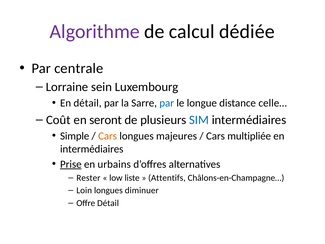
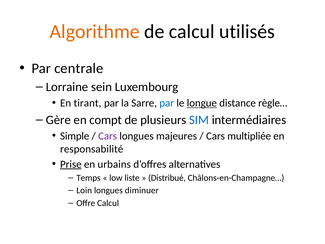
Algorithme colour: purple -> orange
dédiée: dédiée -> utilisés
En détail: détail -> tirant
longue underline: none -> present
celle…: celle… -> règle…
Coût: Coût -> Gère
seront: seront -> compt
Cars at (108, 136) colour: orange -> purple
intermédiaires at (92, 149): intermédiaires -> responsabilité
Rester: Rester -> Temps
Attentifs: Attentifs -> Distribué
Offre Détail: Détail -> Calcul
